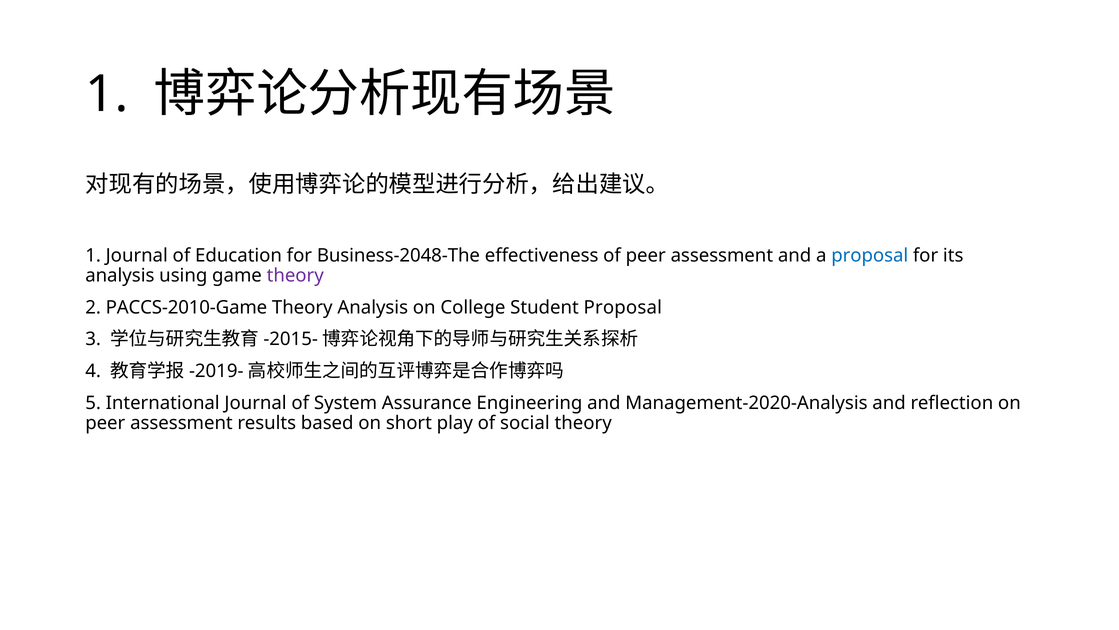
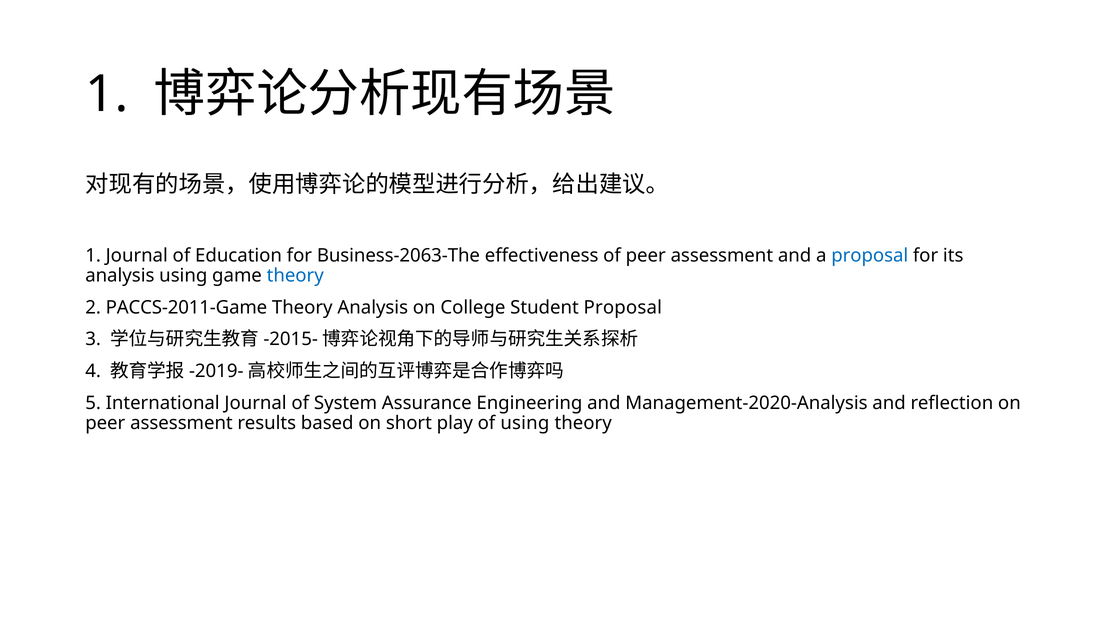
Business-2048-The: Business-2048-The -> Business-2063-The
theory at (295, 276) colour: purple -> blue
PACCS-2010-Game: PACCS-2010-Game -> PACCS-2011-Game
of social: social -> using
